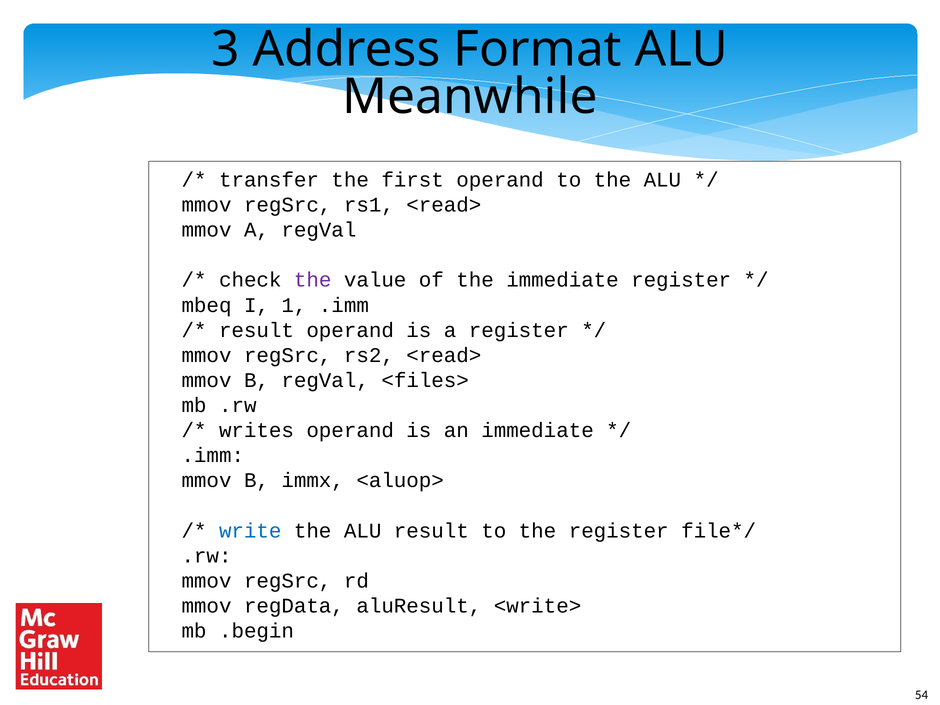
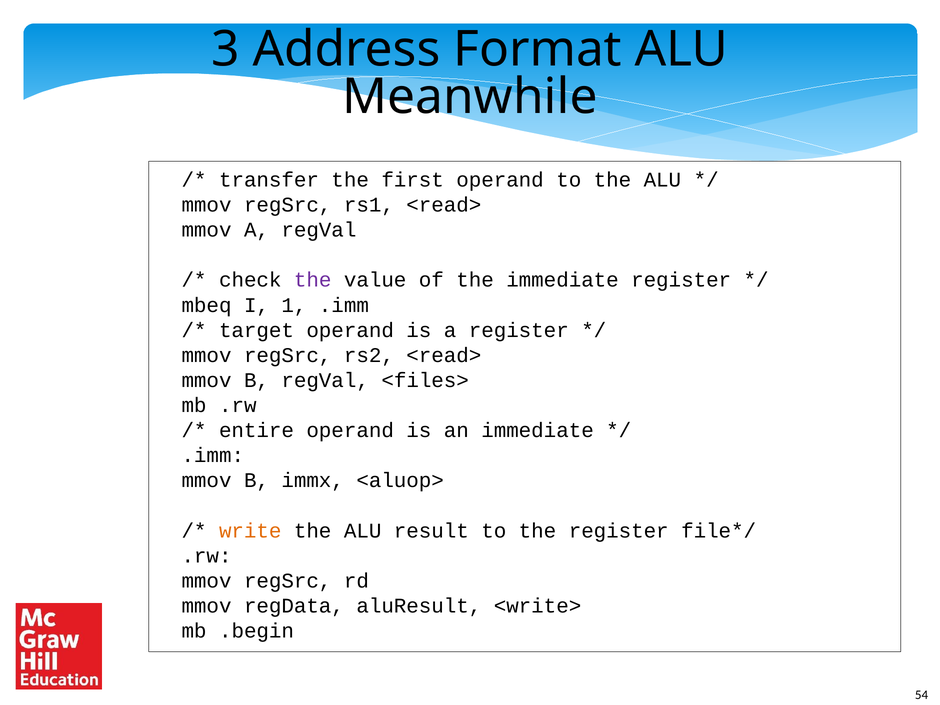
result at (256, 330): result -> target
writes: writes -> entire
write colour: blue -> orange
